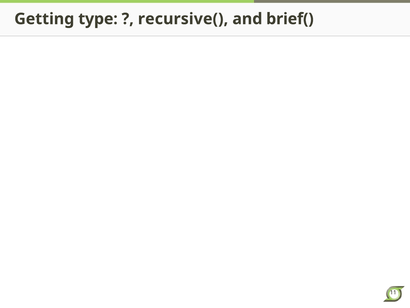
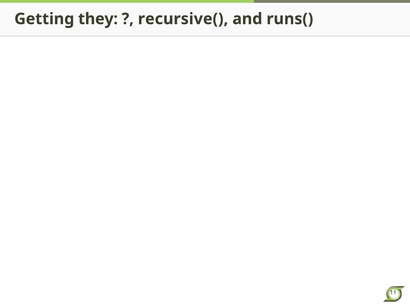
type: type -> they
brief(: brief( -> runs(
